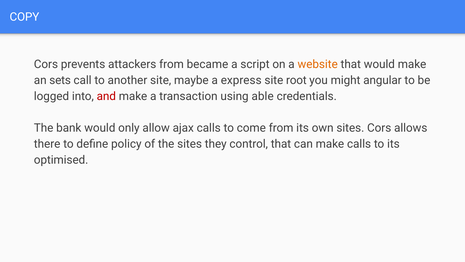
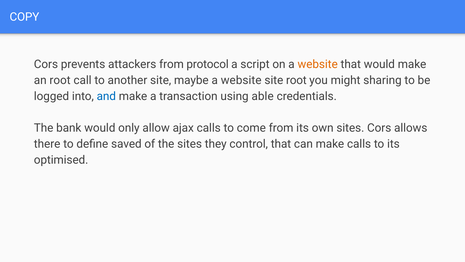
became: became -> protocol
an sets: sets -> root
maybe a express: express -> website
angular: angular -> sharing
and colour: red -> blue
policy: policy -> saved
